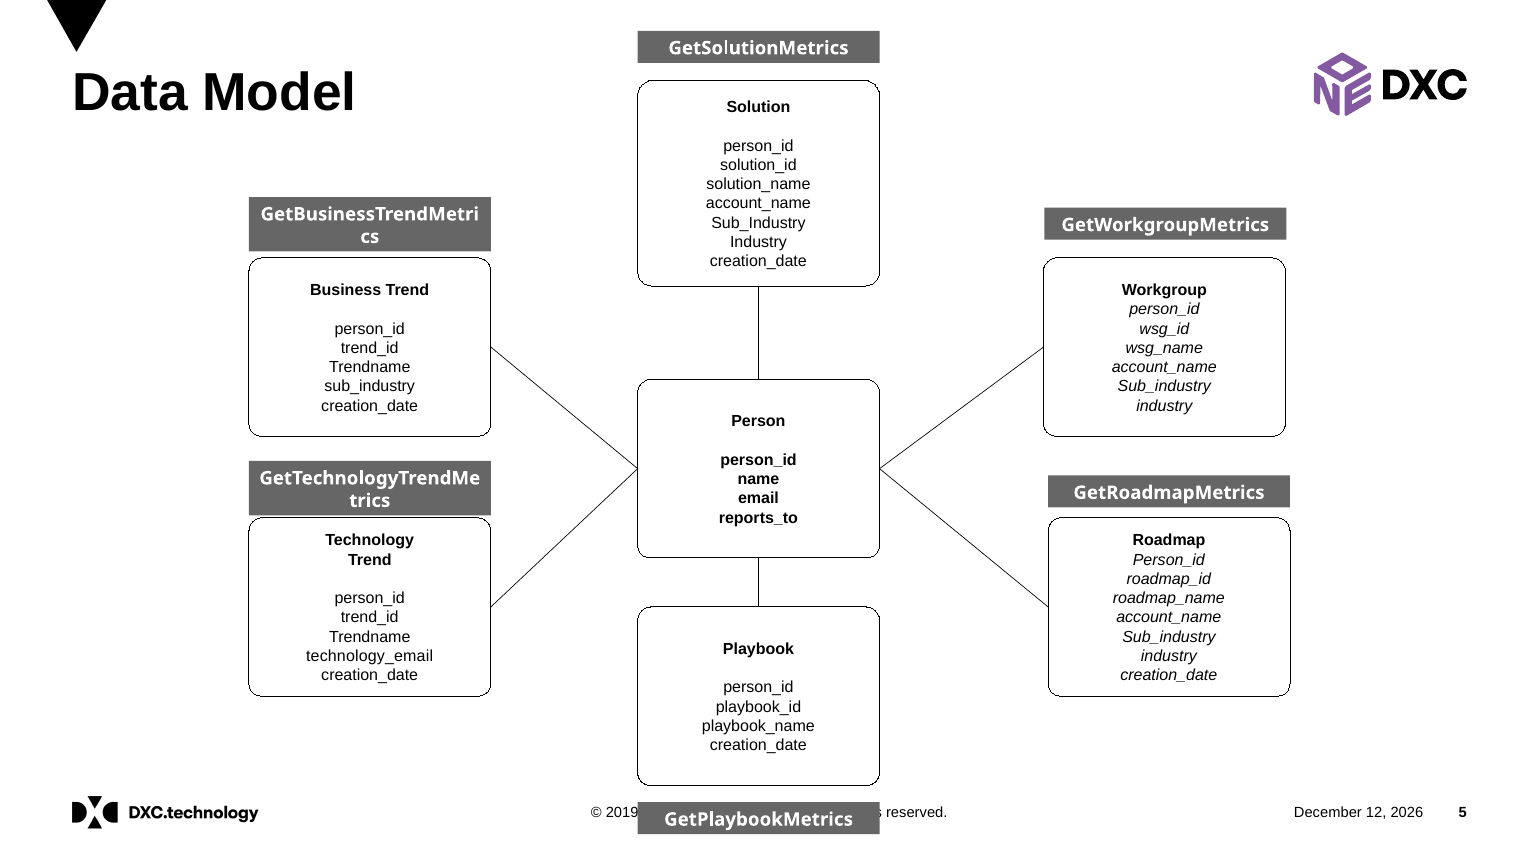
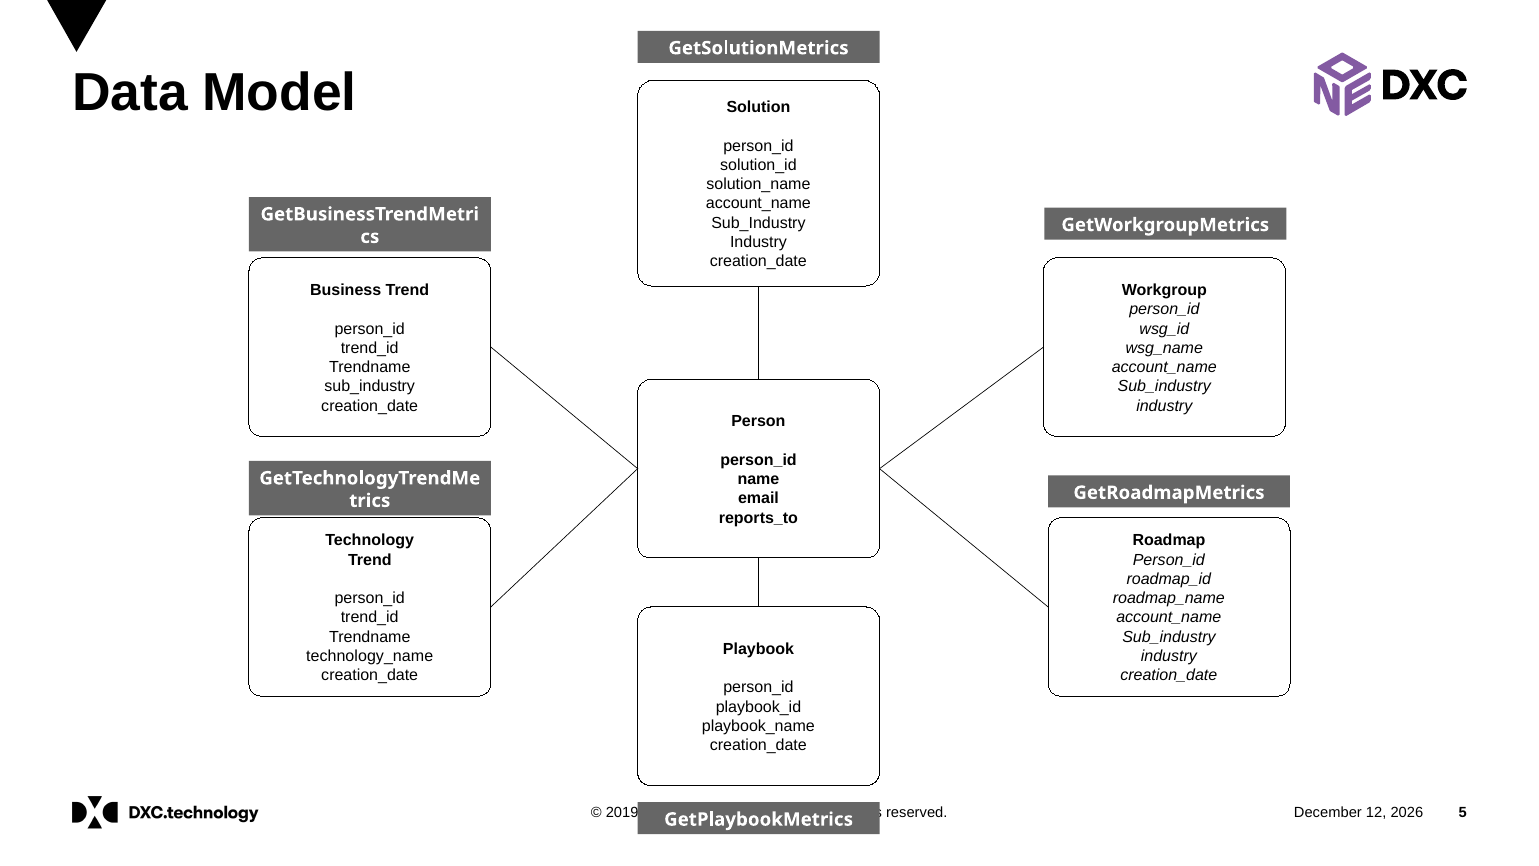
technology_email: technology_email -> technology_name
